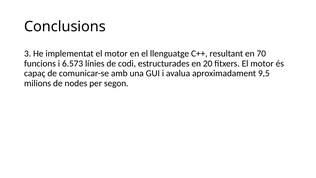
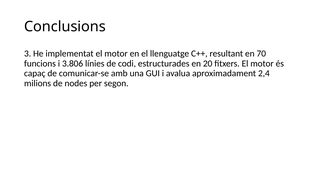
6.573: 6.573 -> 3.806
9,5: 9,5 -> 2,4
